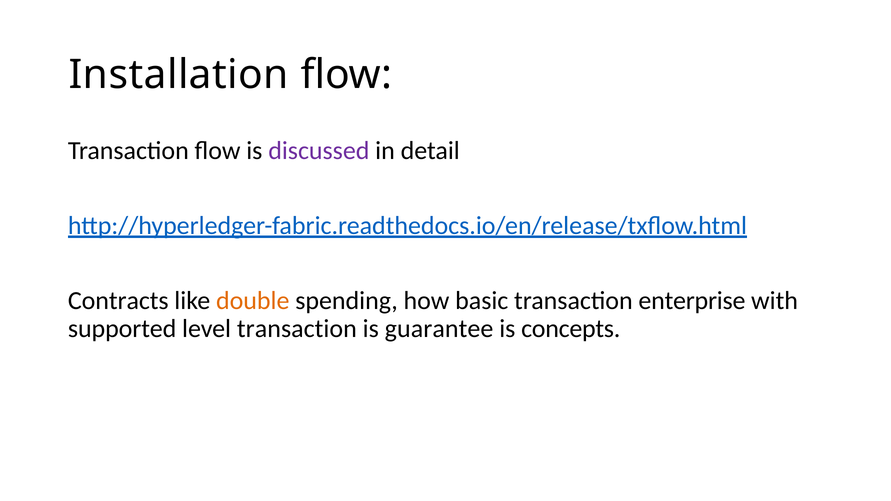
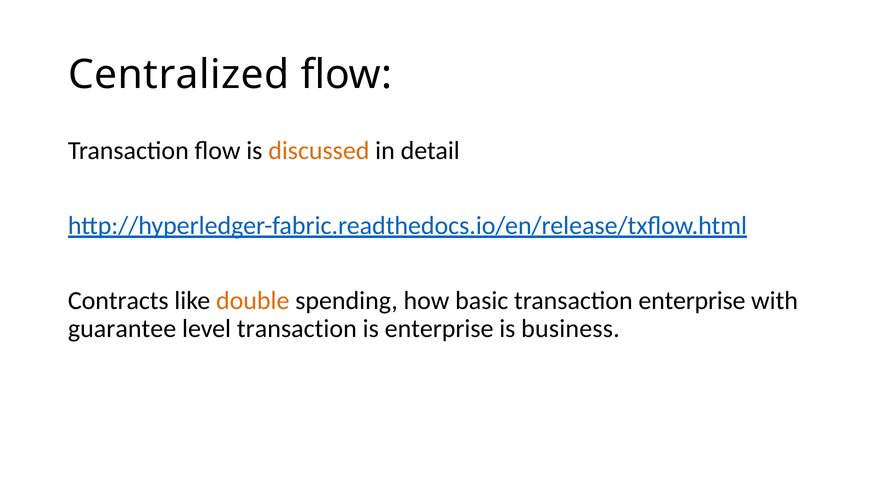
Installation: Installation -> Centralized
discussed colour: purple -> orange
supported: supported -> guarantee
is guarantee: guarantee -> enterprise
concepts: concepts -> business
